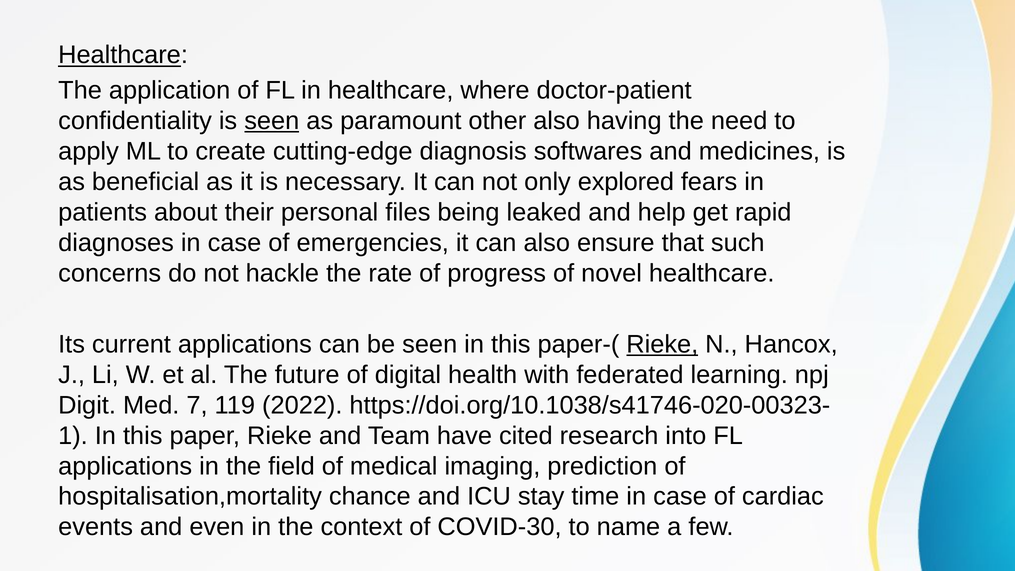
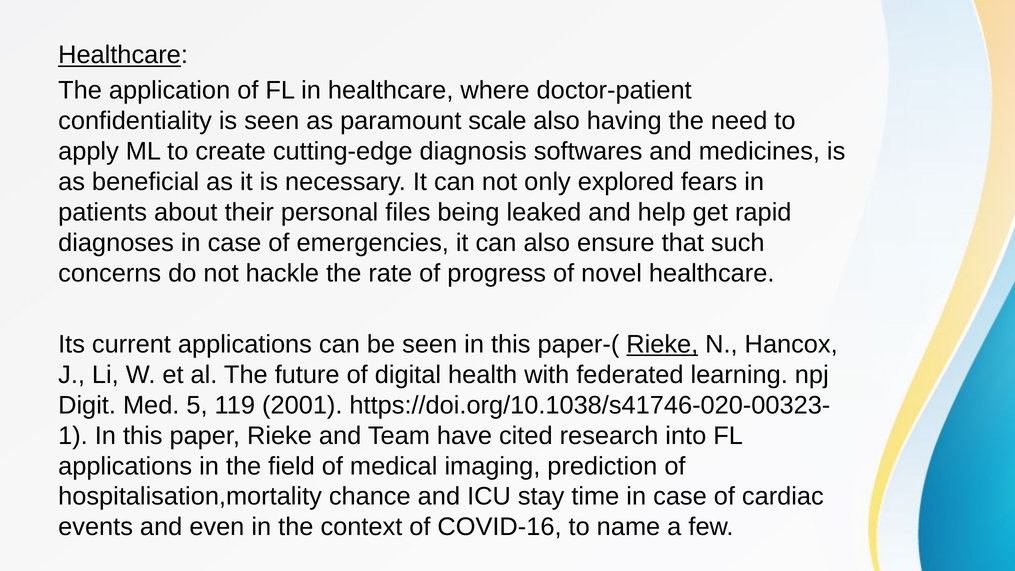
seen at (272, 121) underline: present -> none
other: other -> scale
7: 7 -> 5
2022: 2022 -> 2001
COVID-30: COVID-30 -> COVID-16
